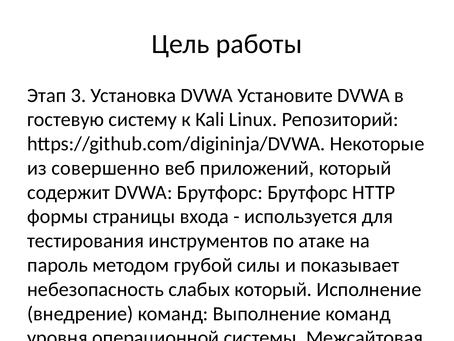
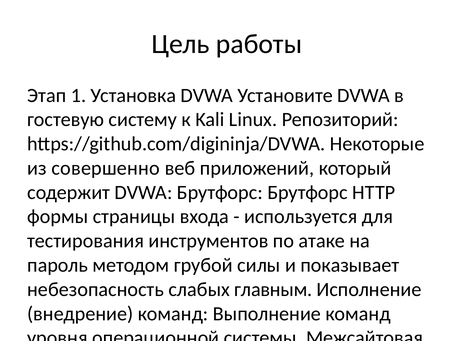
3: 3 -> 1
слабых который: который -> главным
